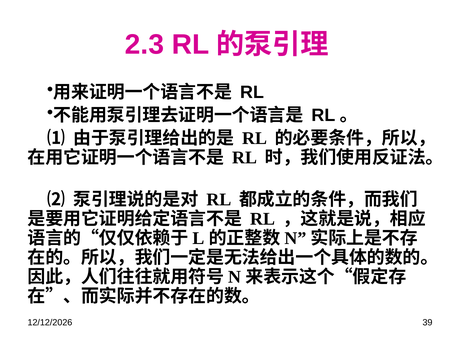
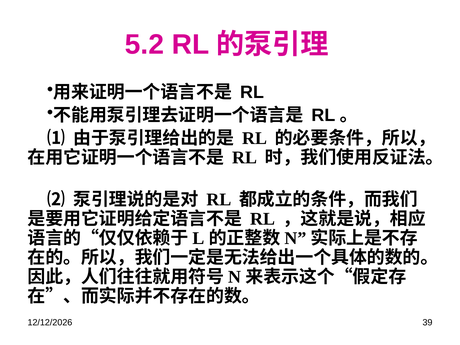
2.3: 2.3 -> 5.2
